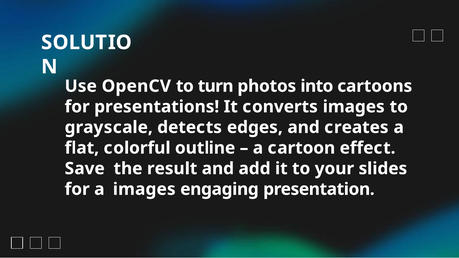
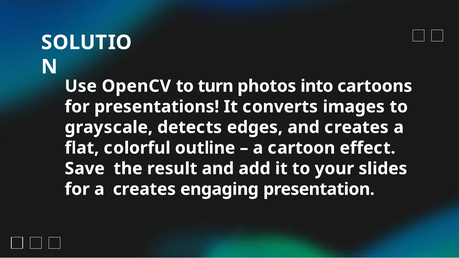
a images: images -> creates
